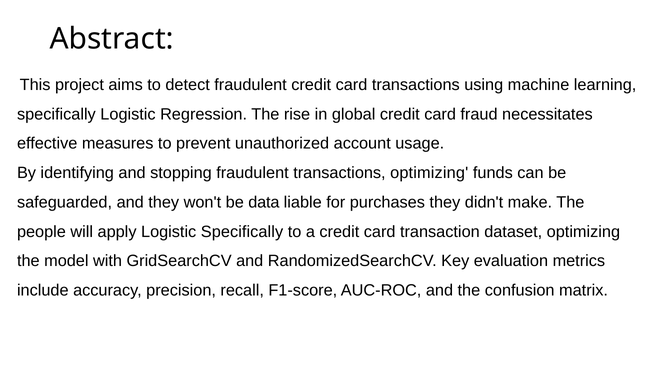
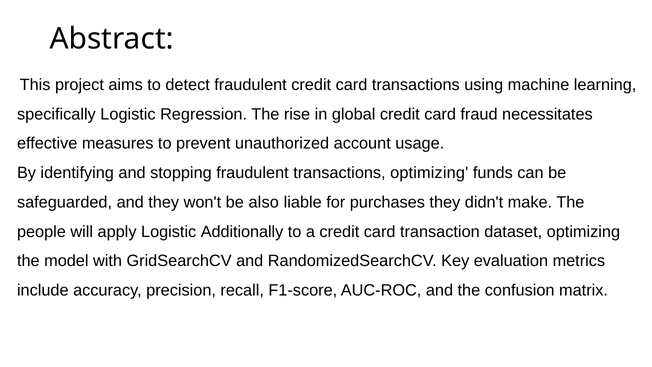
data: data -> also
Logistic Specifically: Specifically -> Additionally
